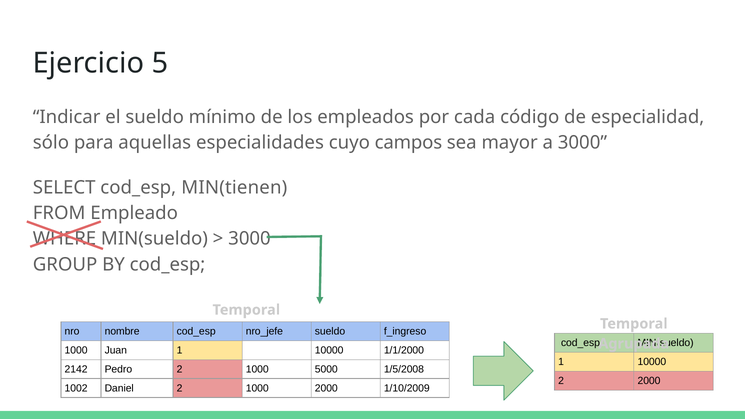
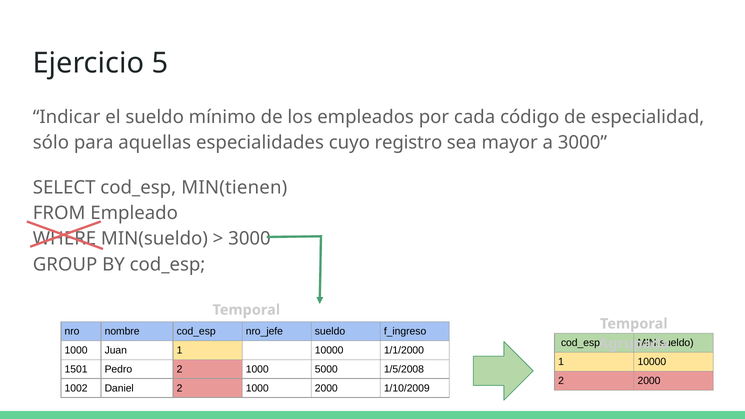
campos: campos -> registro
2142: 2142 -> 1501
